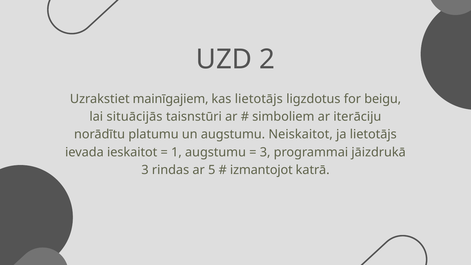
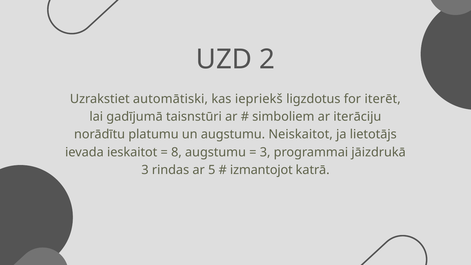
mainīgajiem: mainīgajiem -> automātiski
kas lietotājs: lietotājs -> iepriekš
beigu: beigu -> iterēt
situācijās: situācijās -> gadījumā
1: 1 -> 8
